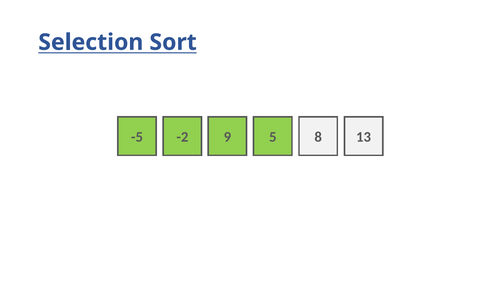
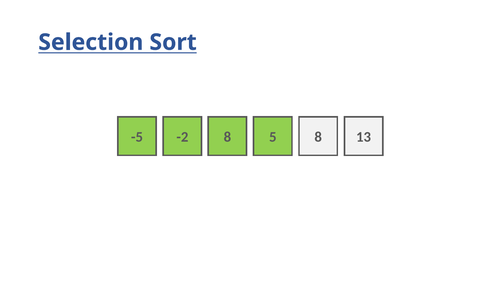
-2 9: 9 -> 8
